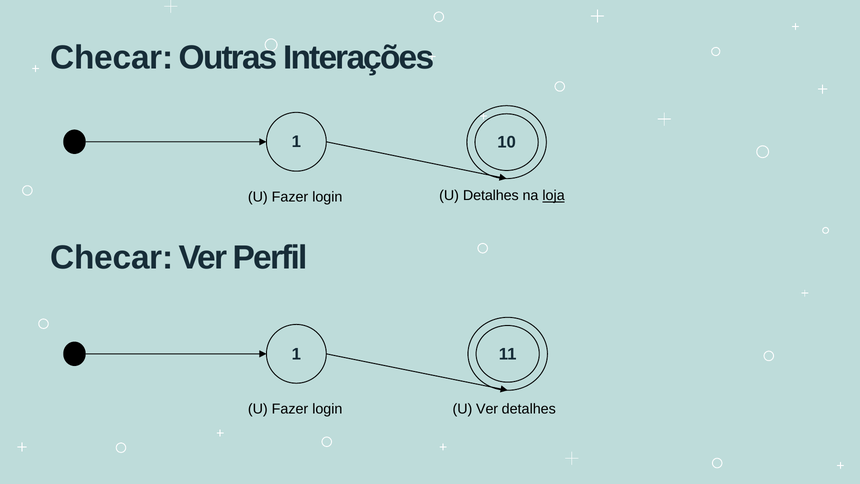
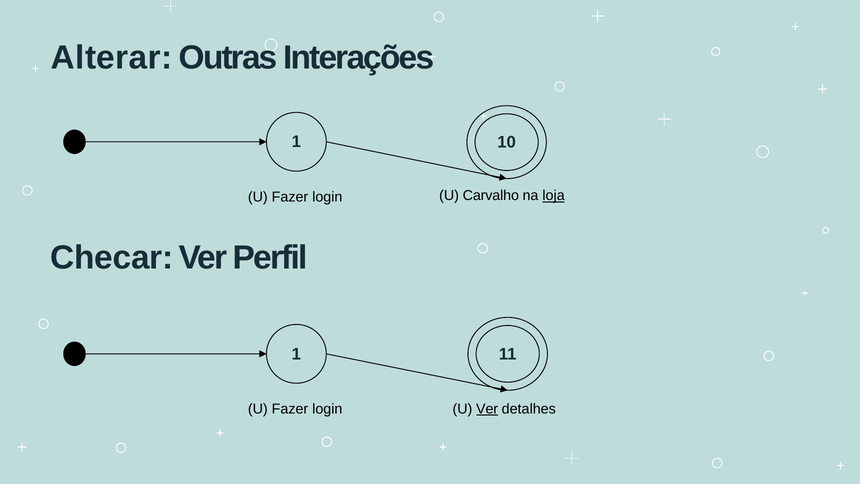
Checar at (112, 58): Checar -> Alterar
U Detalhes: Detalhes -> Carvalho
Ver at (487, 409) underline: none -> present
